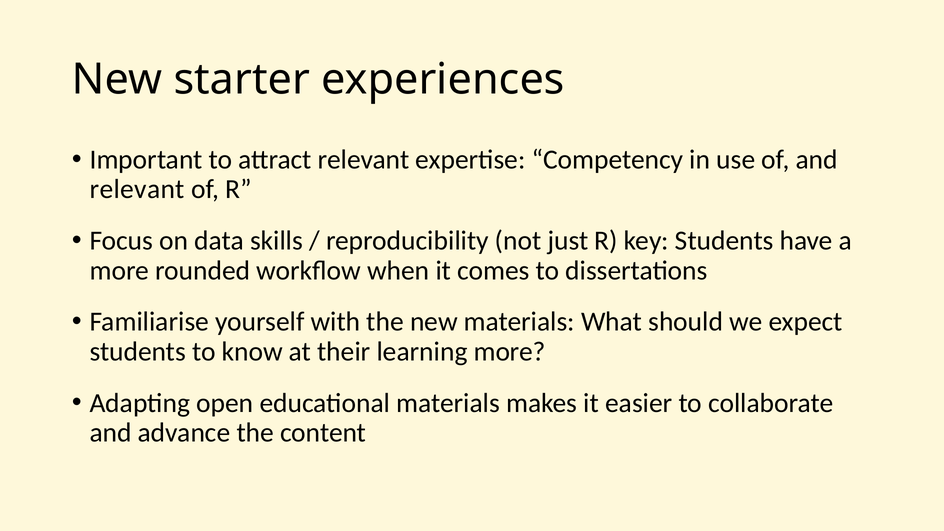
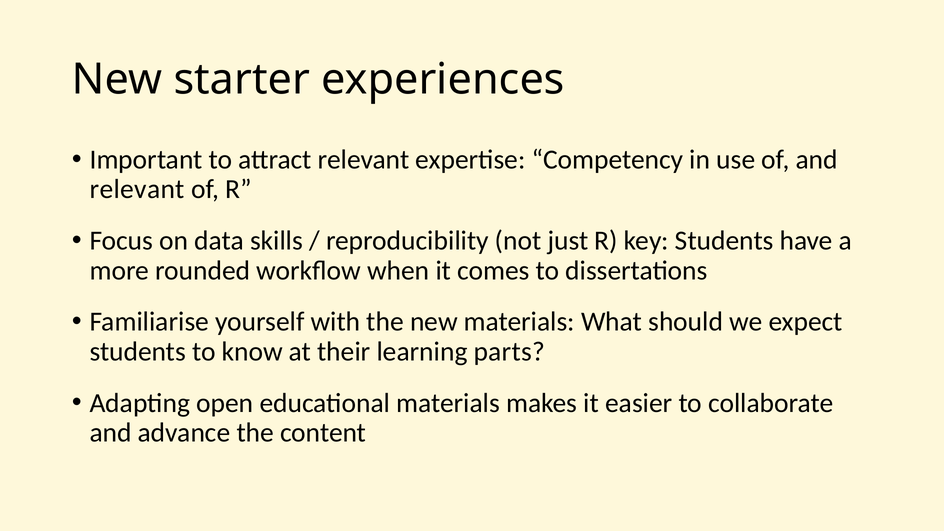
learning more: more -> parts
